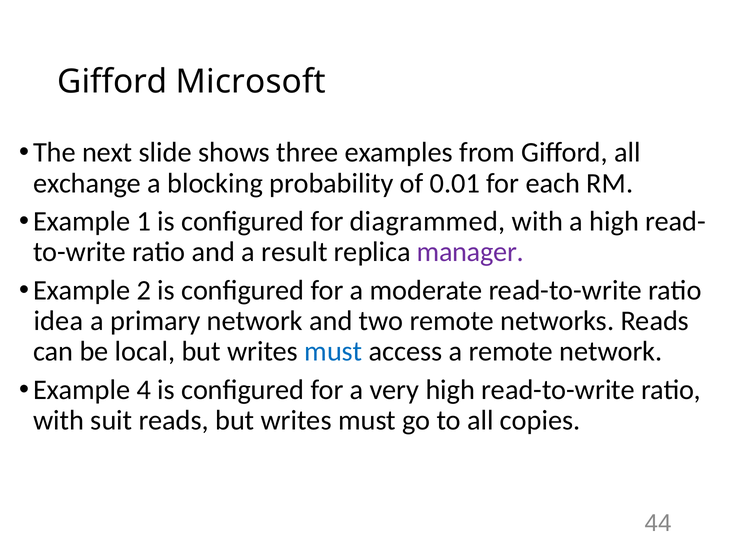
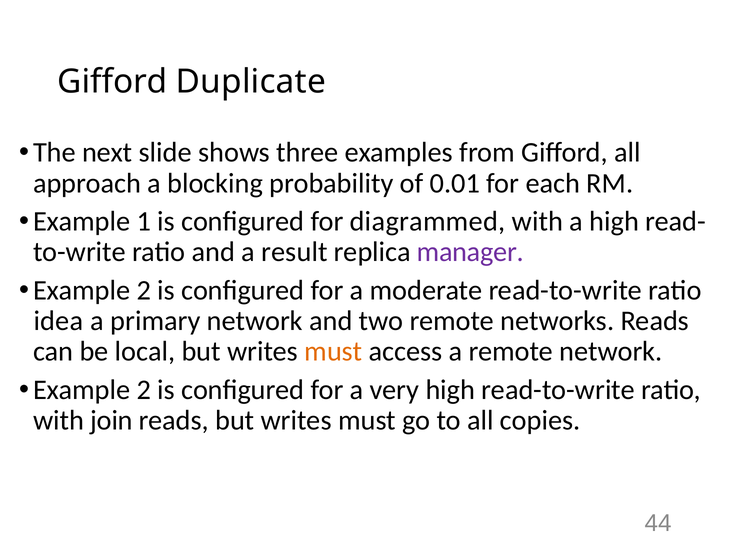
Microsoft: Microsoft -> Duplicate
exchange: exchange -> approach
must at (333, 351) colour: blue -> orange
4 at (144, 390): 4 -> 2
suit: suit -> join
